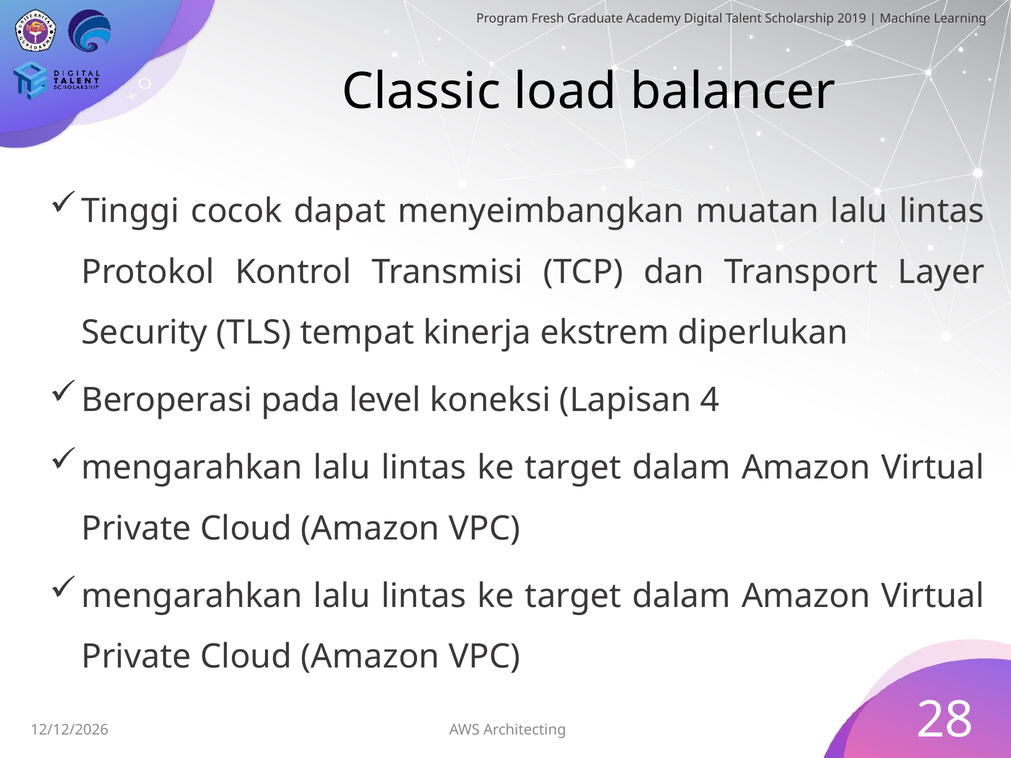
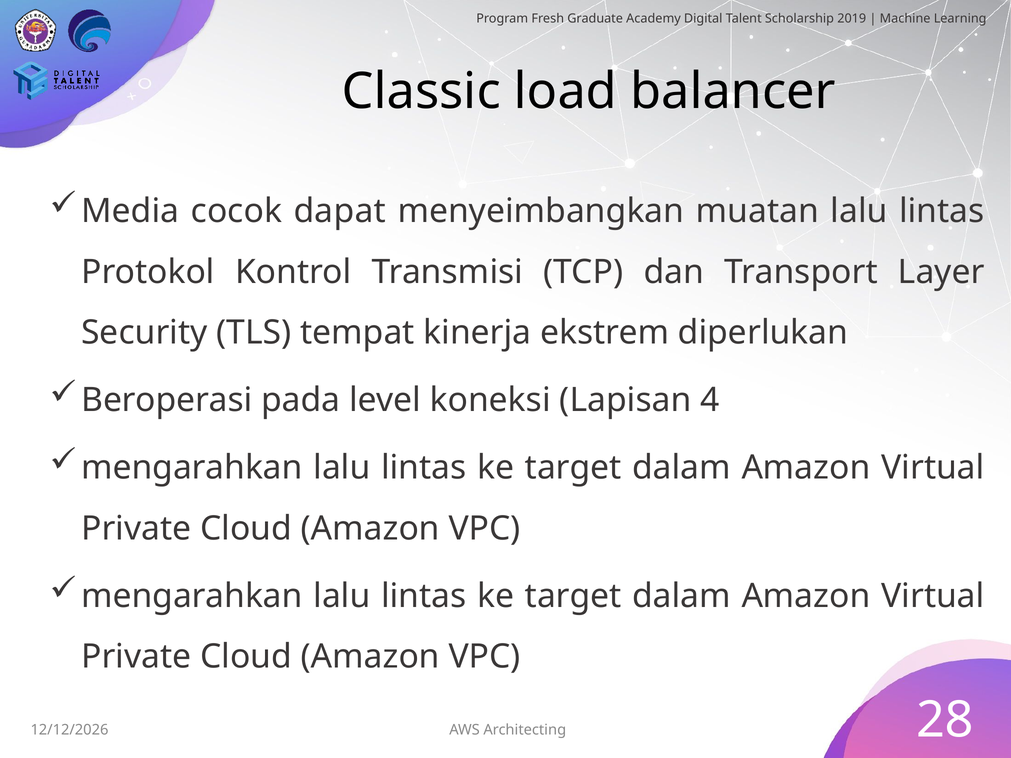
Tinggi: Tinggi -> Media
